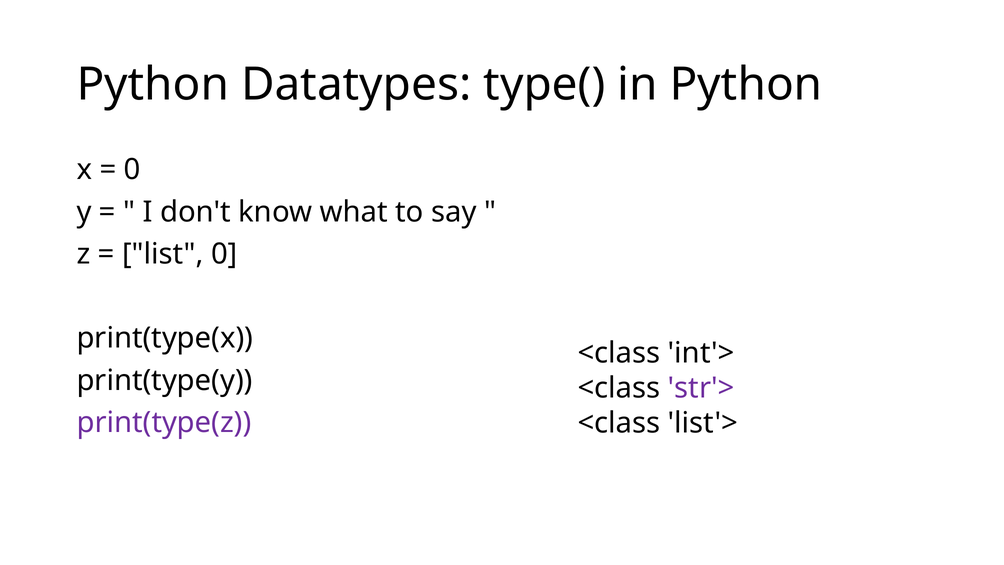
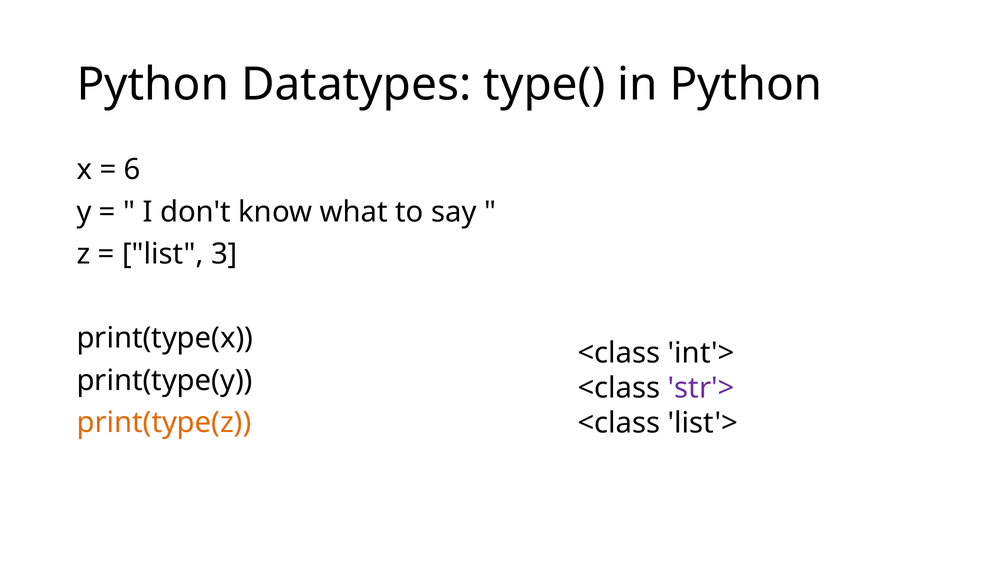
0 at (132, 170): 0 -> 6
list 0: 0 -> 3
print(type(z colour: purple -> orange
